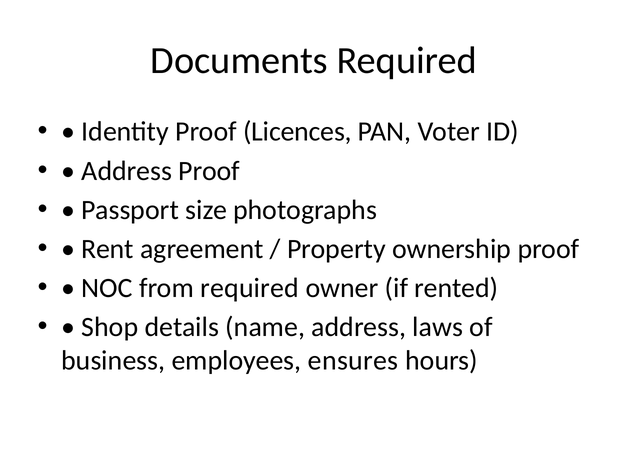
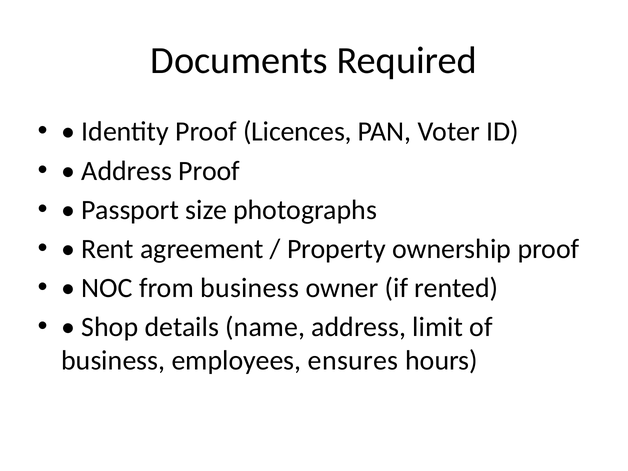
from required: required -> business
laws: laws -> limit
